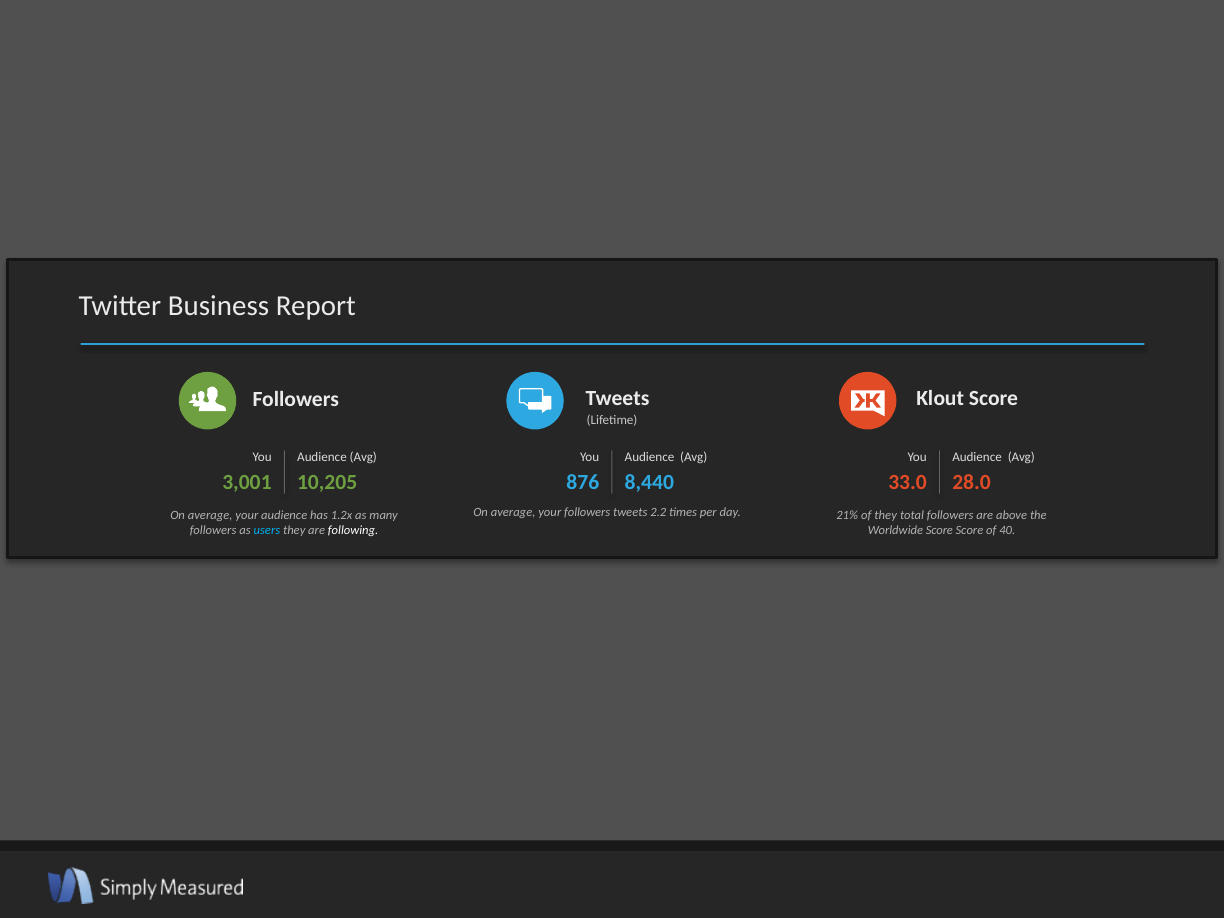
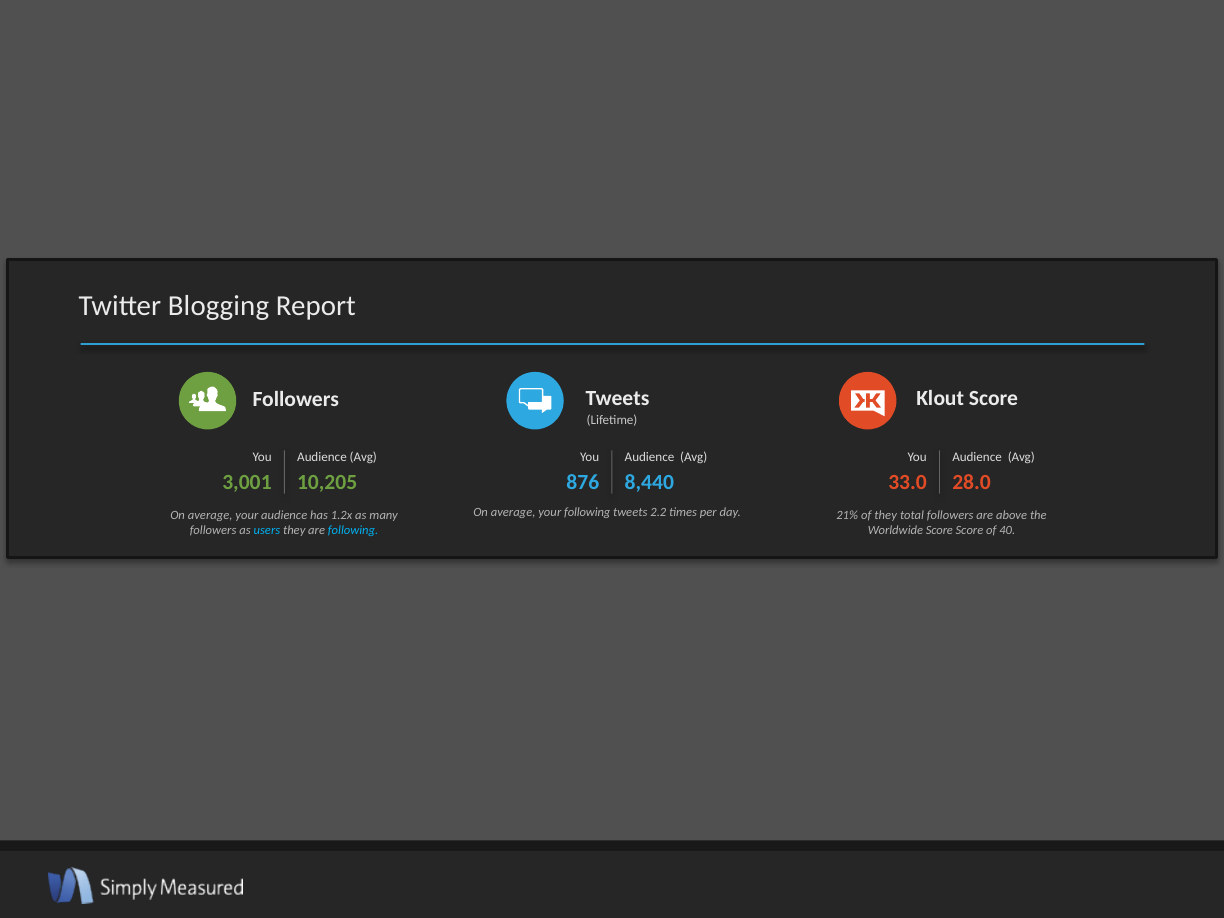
Business: Business -> Blogging
your followers: followers -> following
following at (353, 530) colour: white -> light blue
